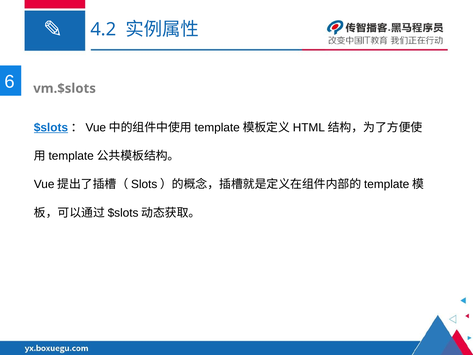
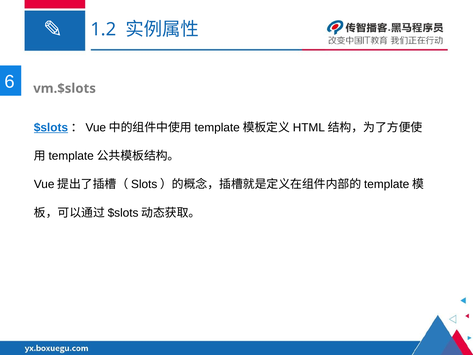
4.2: 4.2 -> 1.2
